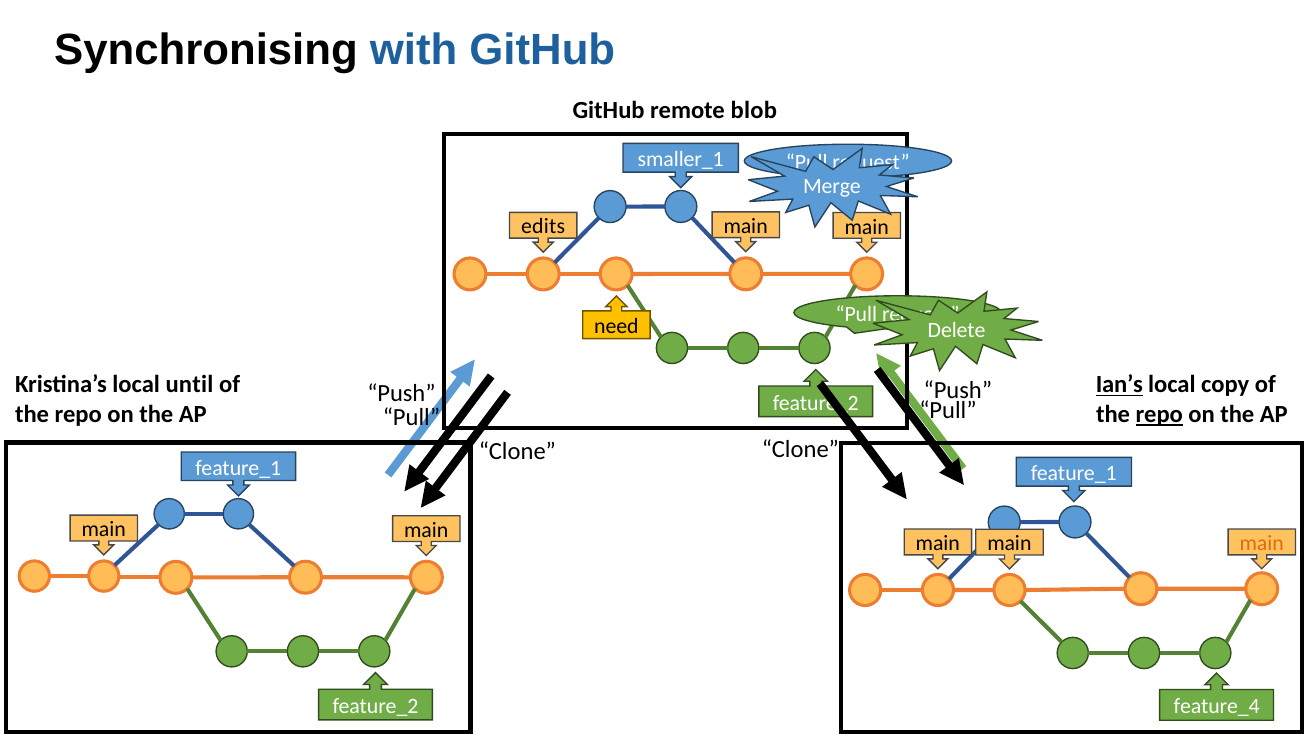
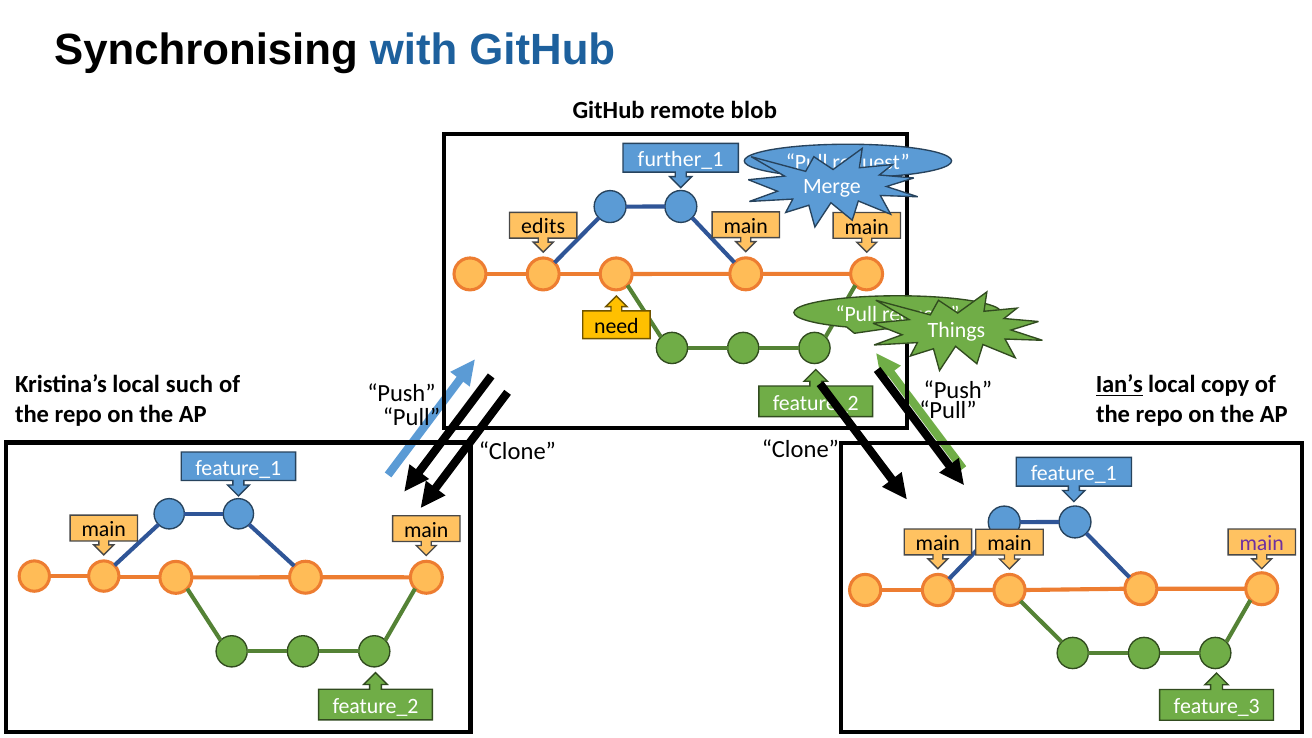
smaller_1: smaller_1 -> further_1
Delete: Delete -> Things
until: until -> such
repo at (1159, 414) underline: present -> none
main at (1262, 543) colour: orange -> purple
feature_4: feature_4 -> feature_3
